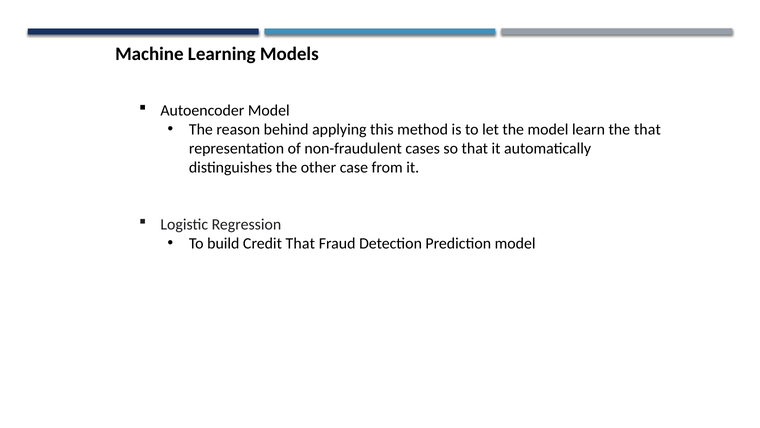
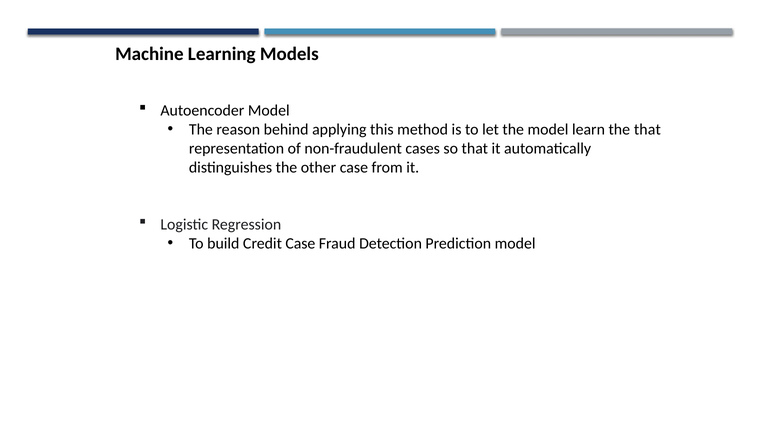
Credit That: That -> Case
